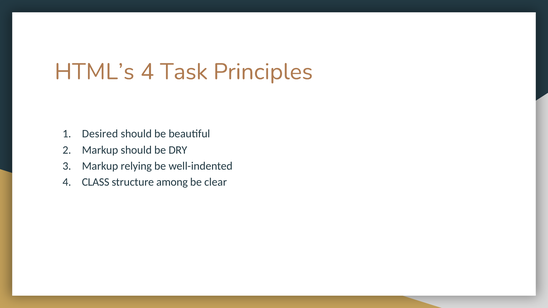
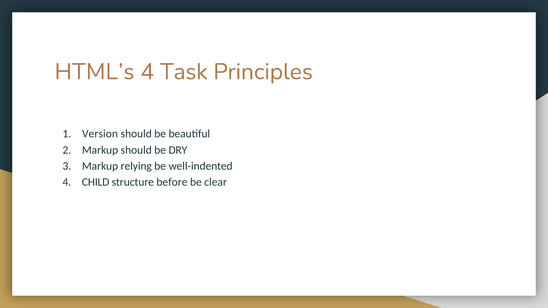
Desired: Desired -> Version
CLASS: CLASS -> CHILD
among: among -> before
